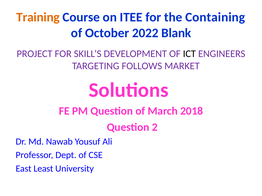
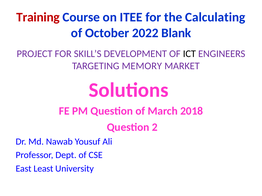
Training colour: orange -> red
Containing: Containing -> Calculating
FOLLOWS: FOLLOWS -> MEMORY
